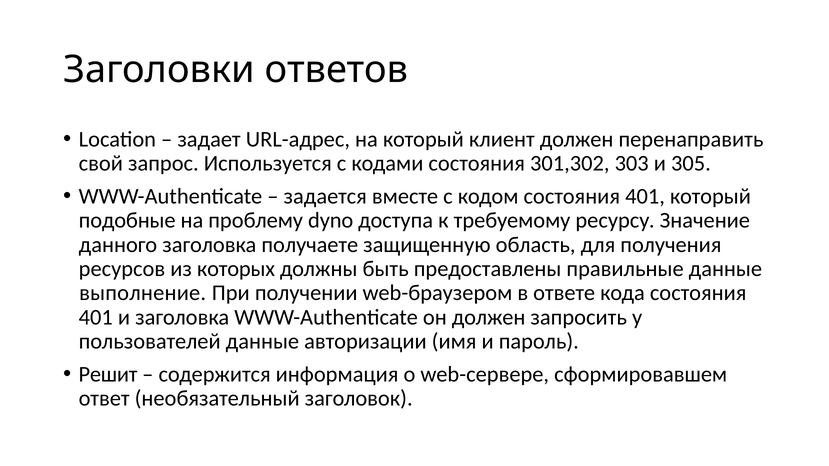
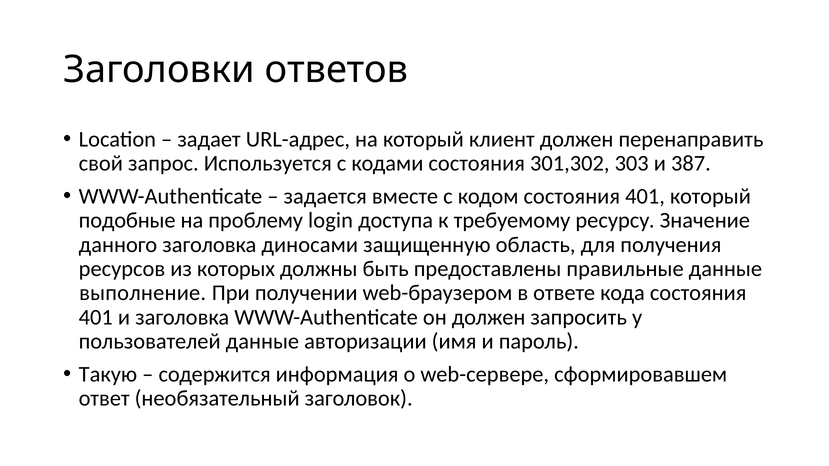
305: 305 -> 387
dyno: dyno -> login
получаете: получаете -> диносами
Решит: Решит -> Такую
